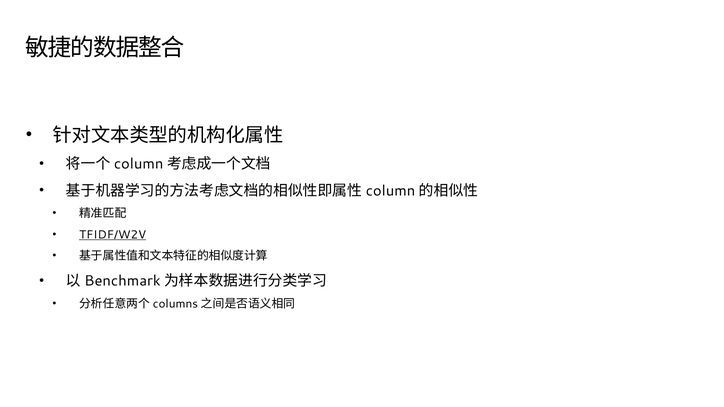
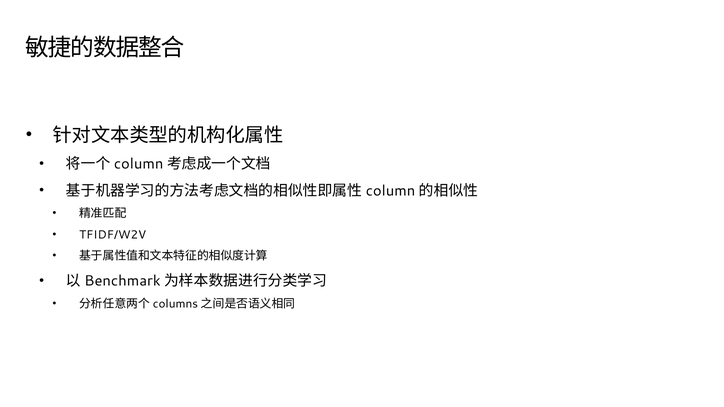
TFIDF/W2V underline: present -> none
